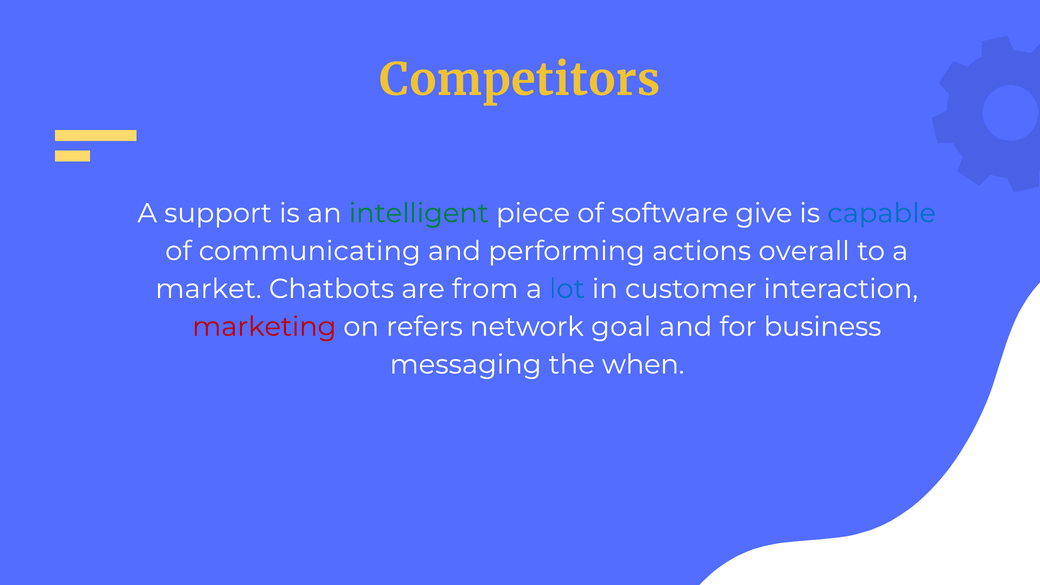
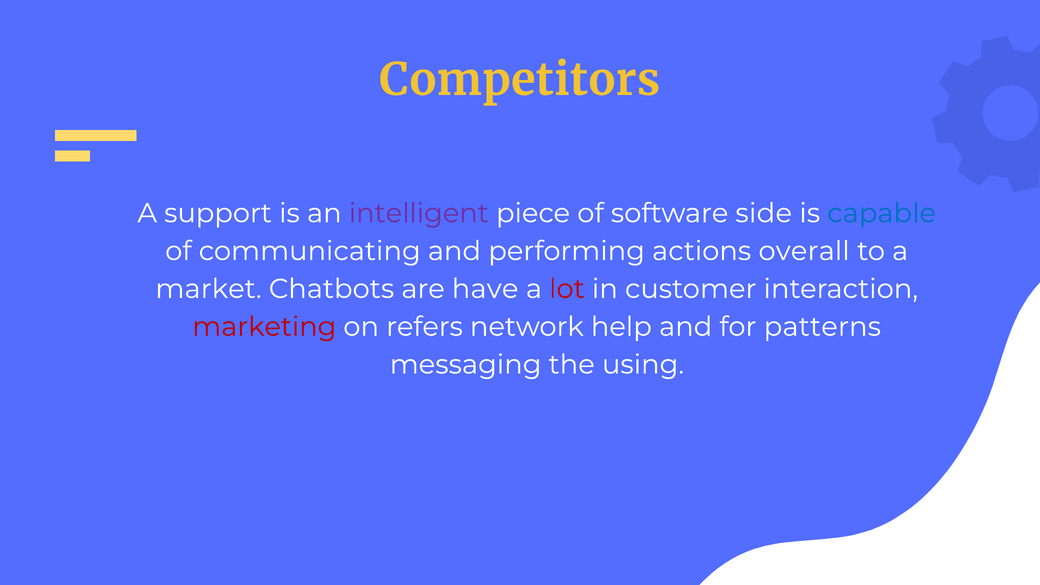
intelligent colour: green -> purple
give: give -> side
from: from -> have
lot colour: blue -> red
goal: goal -> help
business: business -> patterns
when: when -> using
